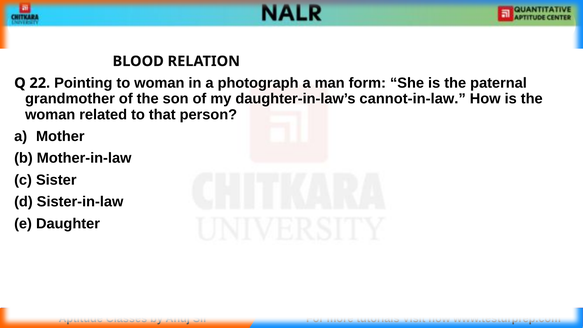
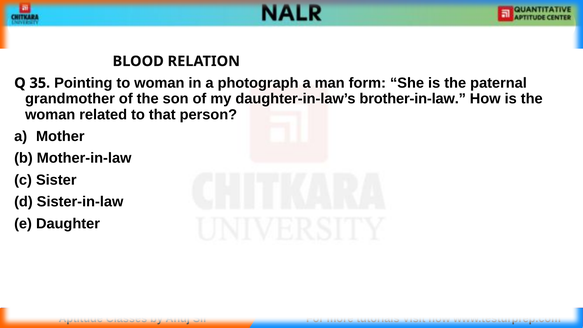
22: 22 -> 35
cannot-in-law: cannot-in-law -> brother-in-law
